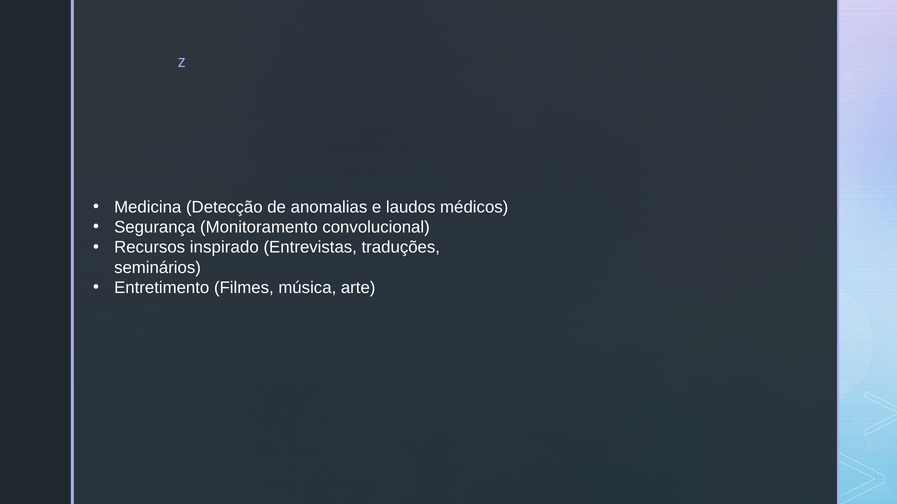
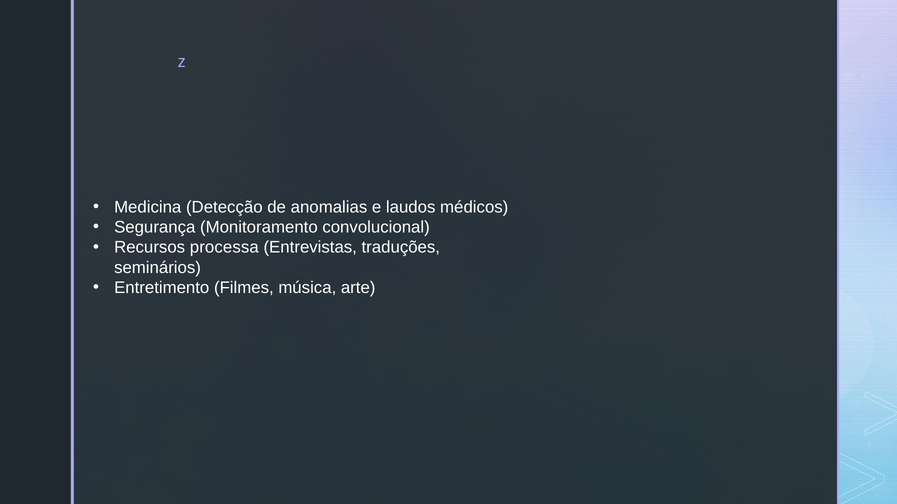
inspirado: inspirado -> processa
